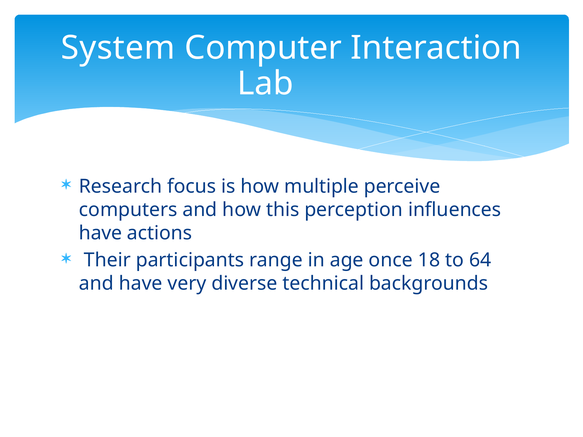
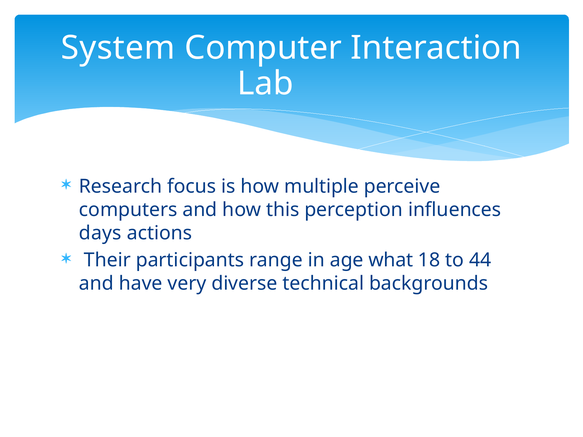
have at (101, 233): have -> days
once: once -> what
64: 64 -> 44
